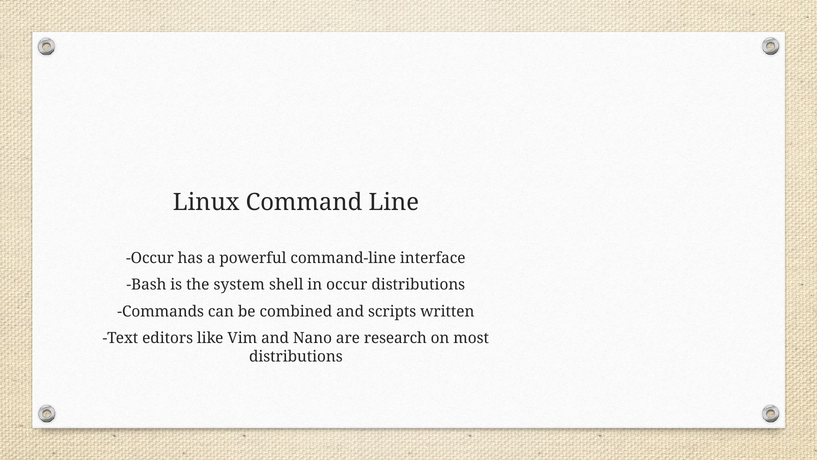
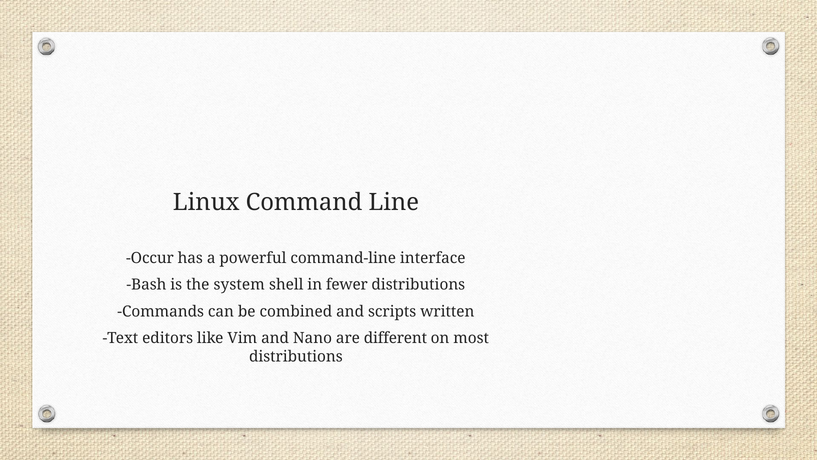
in occur: occur -> fewer
research: research -> different
